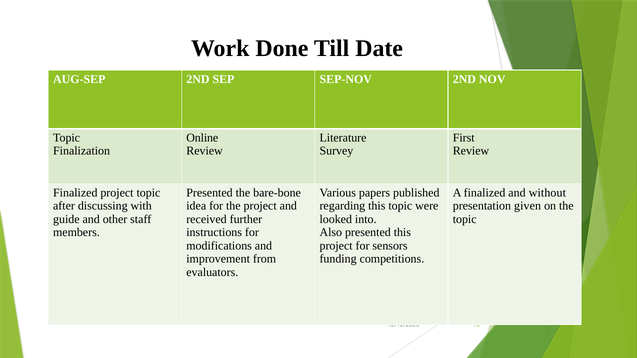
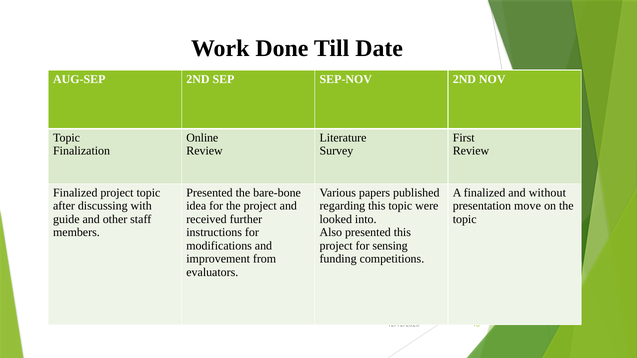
given: given -> move
sensors: sensors -> sensing
